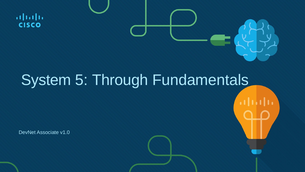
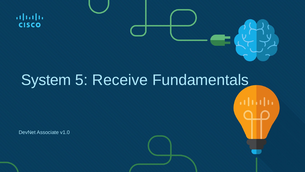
Through: Through -> Receive
